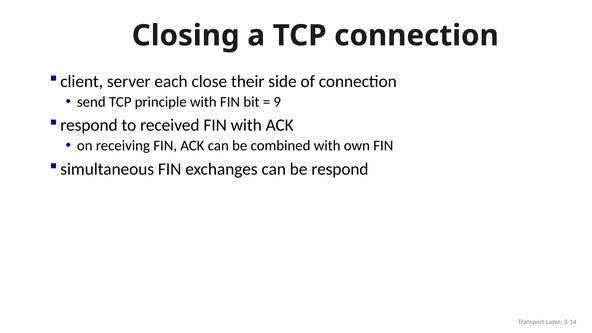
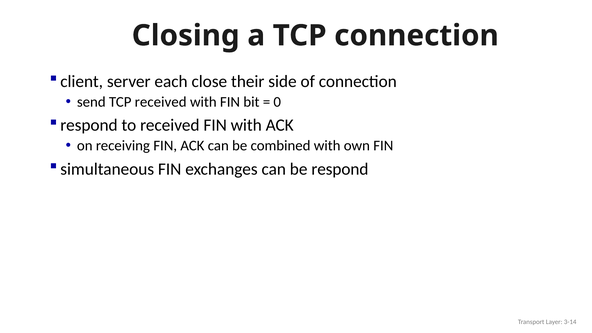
TCP principle: principle -> received
9: 9 -> 0
